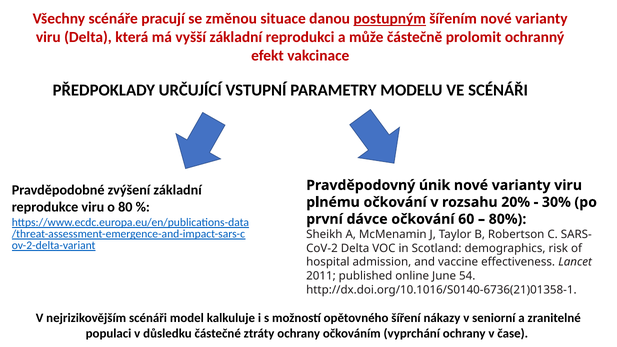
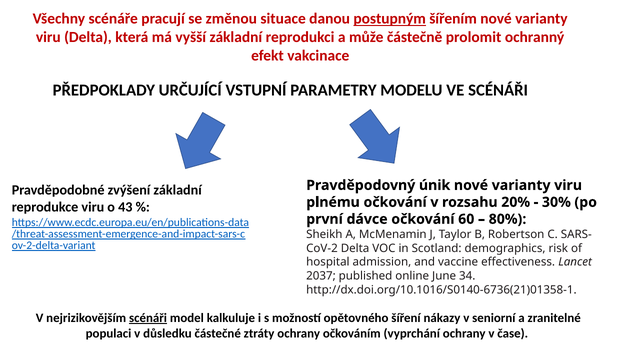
80: 80 -> 43
2011: 2011 -> 2037
54: 54 -> 34
scénáři at (148, 318) underline: none -> present
